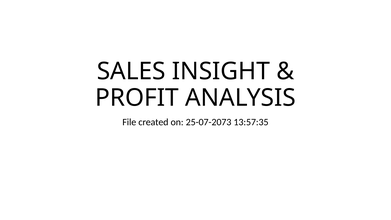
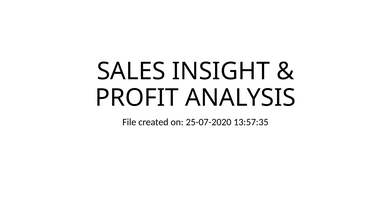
25-07-2073: 25-07-2073 -> 25-07-2020
